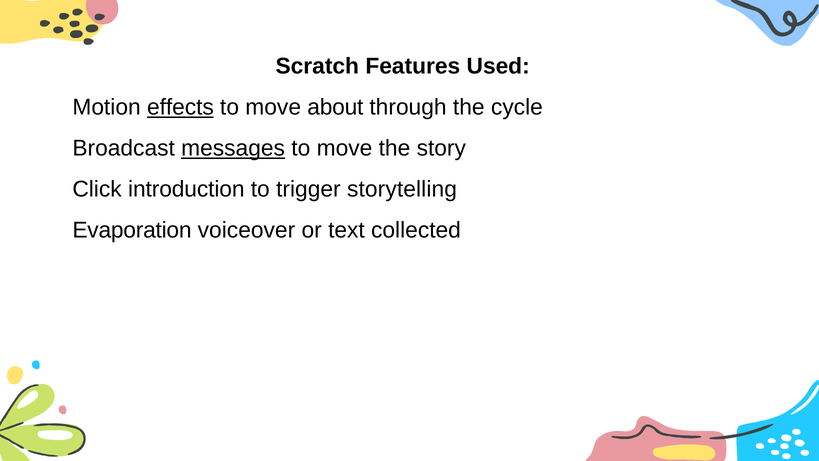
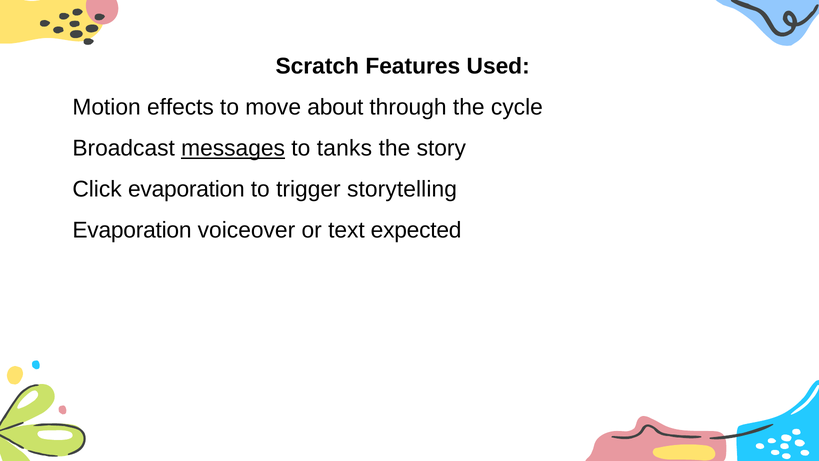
effects underline: present -> none
move at (345, 148): move -> tanks
Click introduction: introduction -> evaporation
collected: collected -> expected
